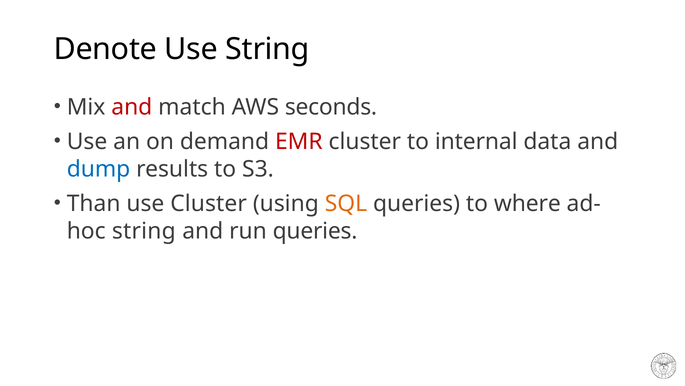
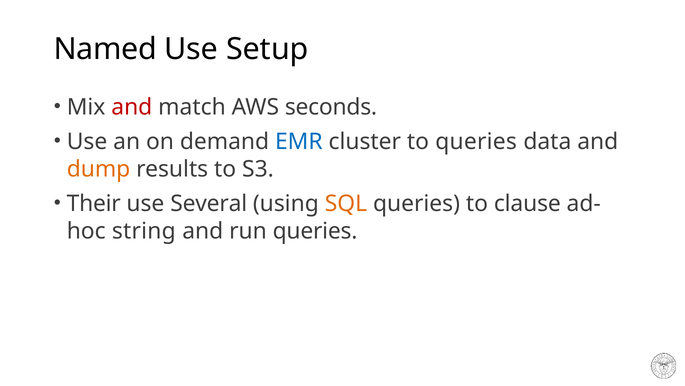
Denote: Denote -> Named
Use String: String -> Setup
EMR colour: red -> blue
to internal: internal -> queries
dump colour: blue -> orange
Than: Than -> Their
use Cluster: Cluster -> Several
where: where -> clause
